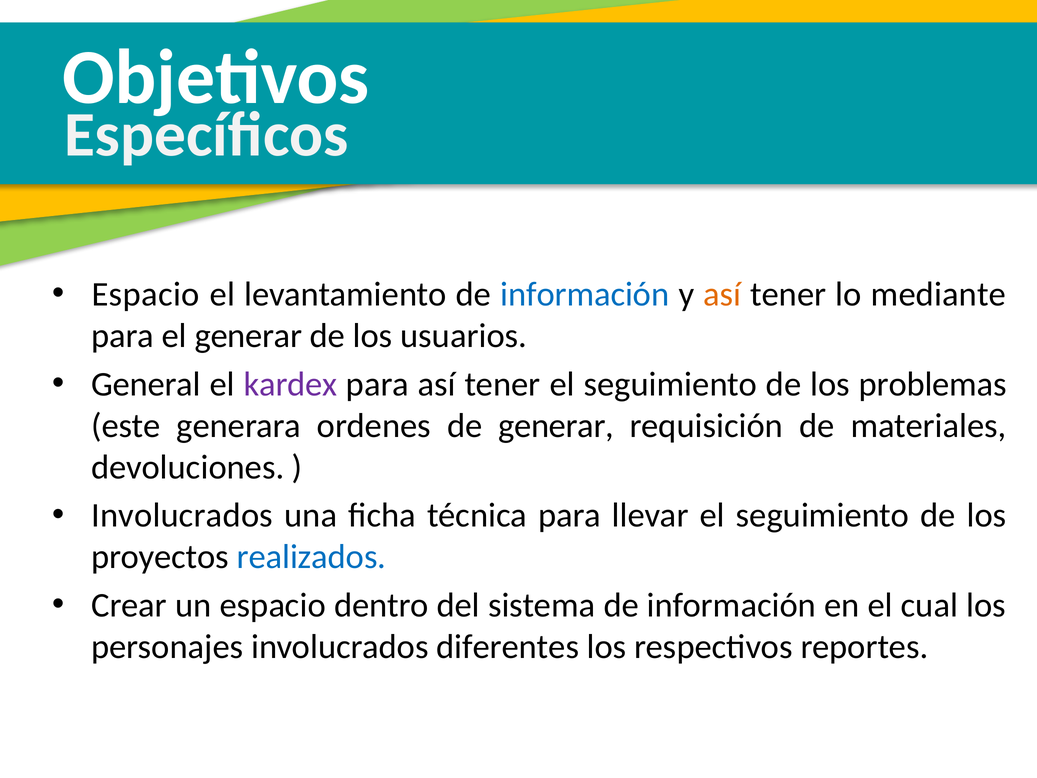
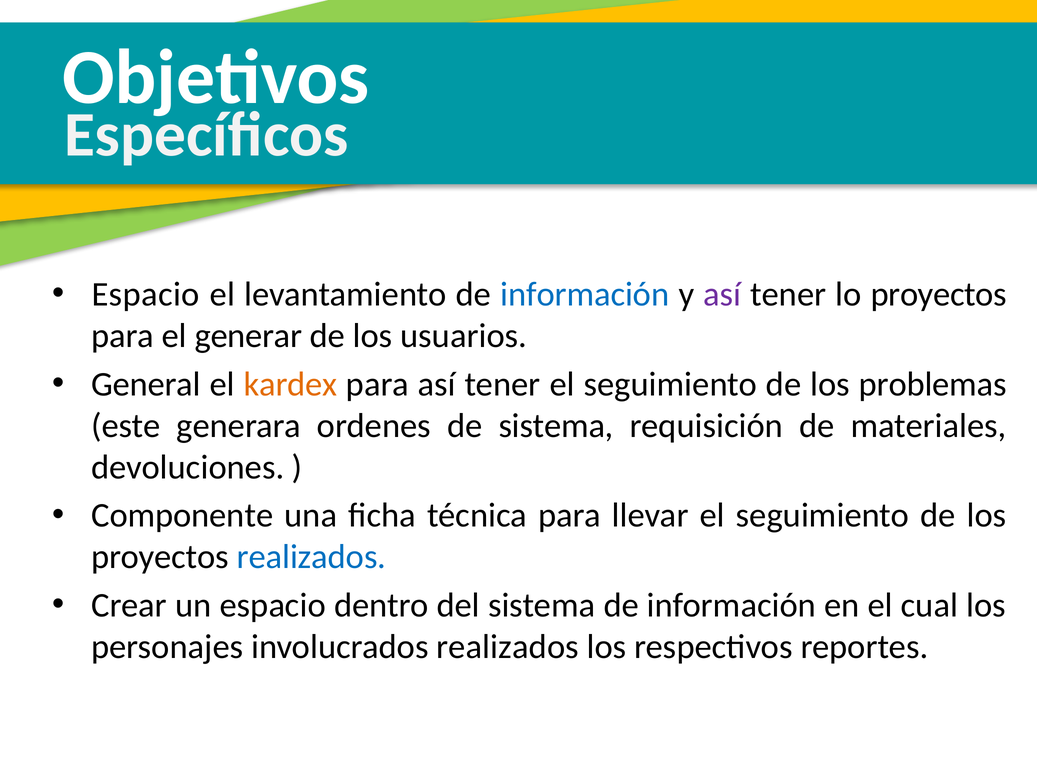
así at (722, 294) colour: orange -> purple
lo mediante: mediante -> proyectos
kardex colour: purple -> orange
de generar: generar -> sistema
Involucrados at (182, 515): Involucrados -> Componente
involucrados diferentes: diferentes -> realizados
